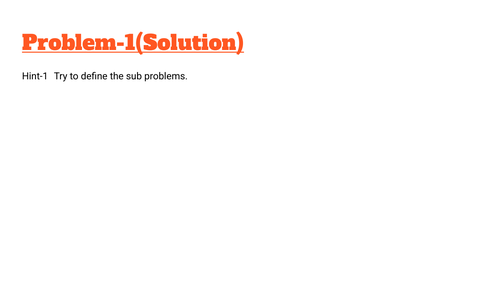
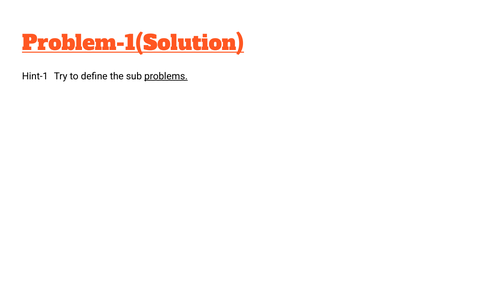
problems underline: none -> present
